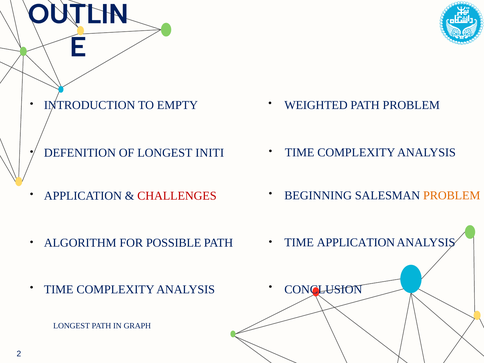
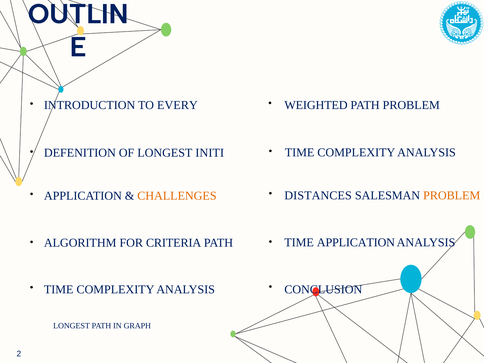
EMPTY: EMPTY -> EVERY
BEGINNING: BEGINNING -> DISTANCES
CHALLENGES colour: red -> orange
POSSIBLE: POSSIBLE -> CRITERIA
